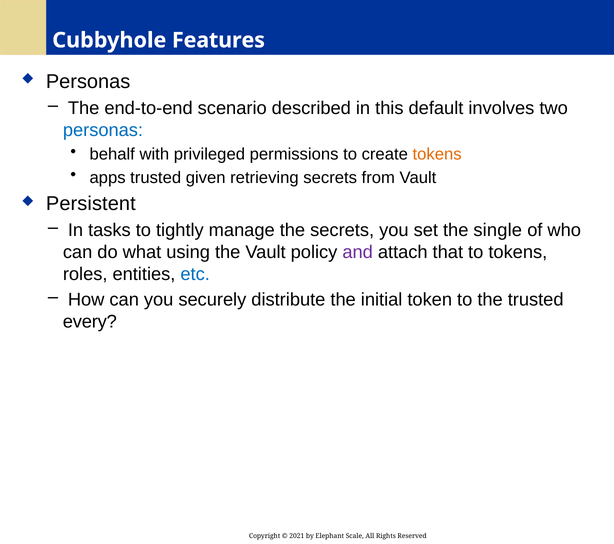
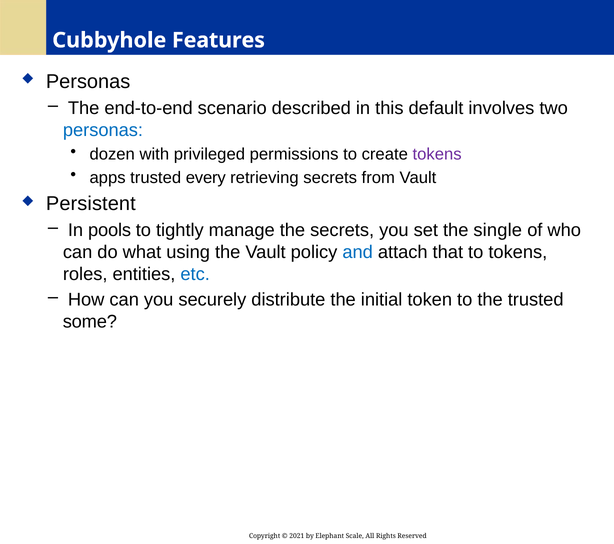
behalf: behalf -> dozen
tokens at (437, 154) colour: orange -> purple
given: given -> every
tasks: tasks -> pools
and colour: purple -> blue
every: every -> some
